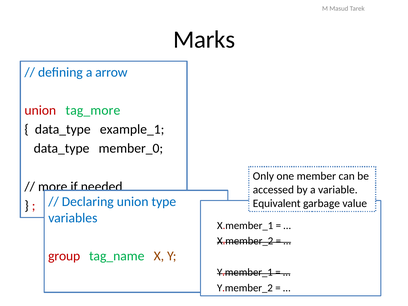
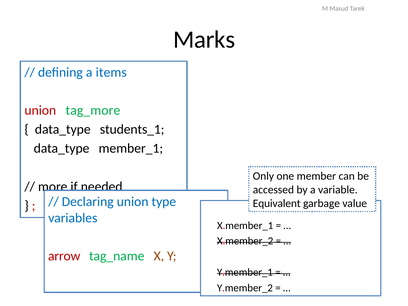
arrow: arrow -> items
example_1: example_1 -> students_1
member_0: member_0 -> member_1
group: group -> arrow
